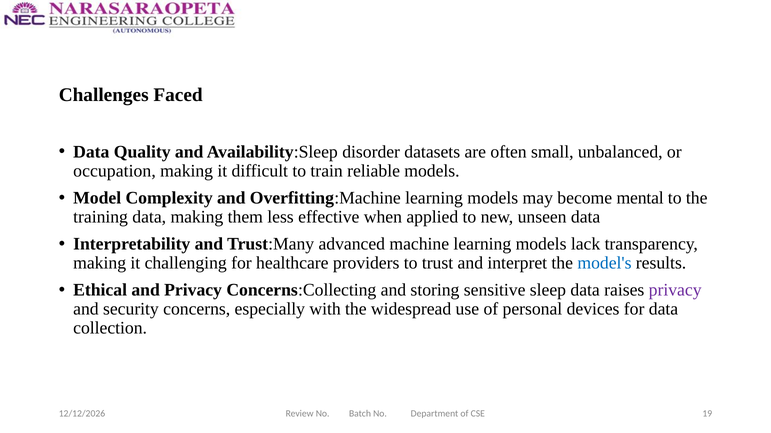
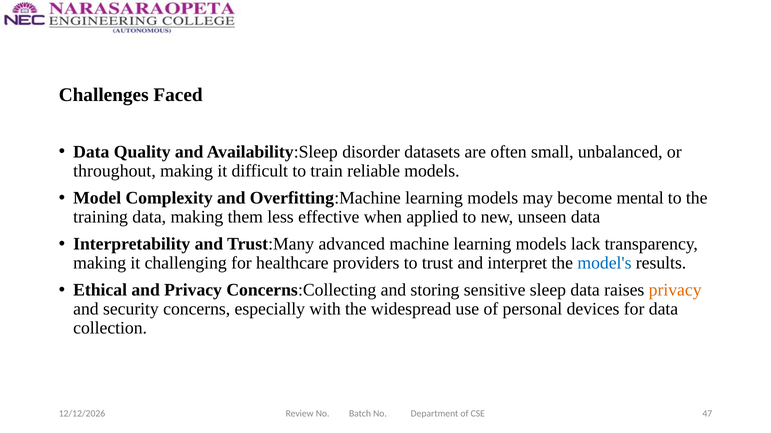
occupation: occupation -> throughout
privacy at (675, 290) colour: purple -> orange
19: 19 -> 47
